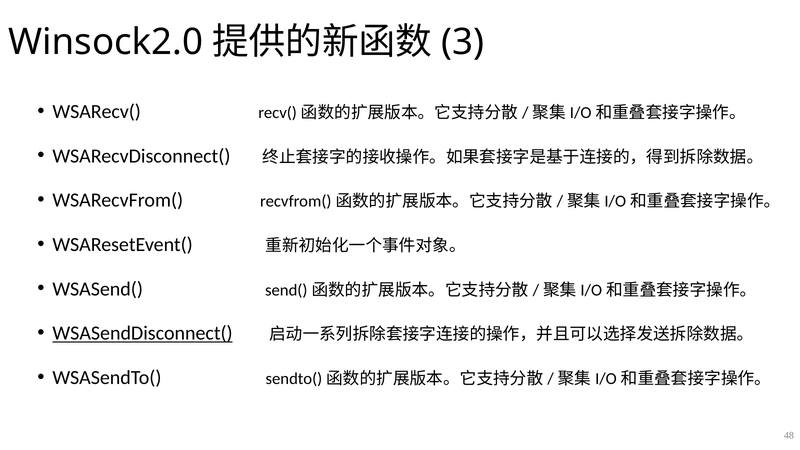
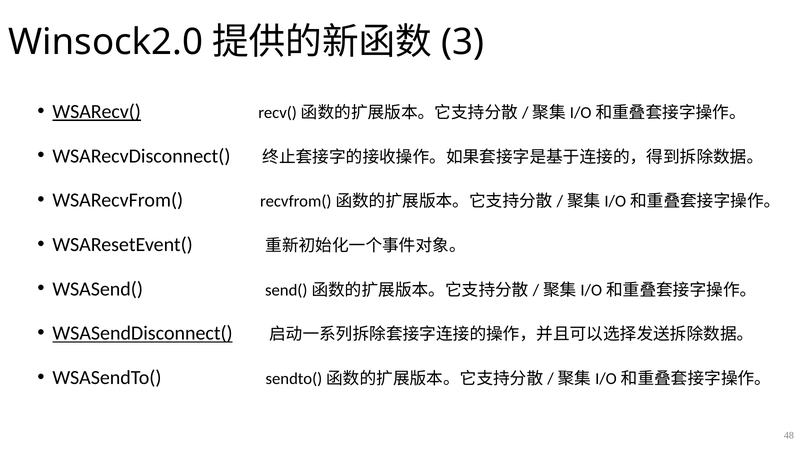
WSARecv( underline: none -> present
